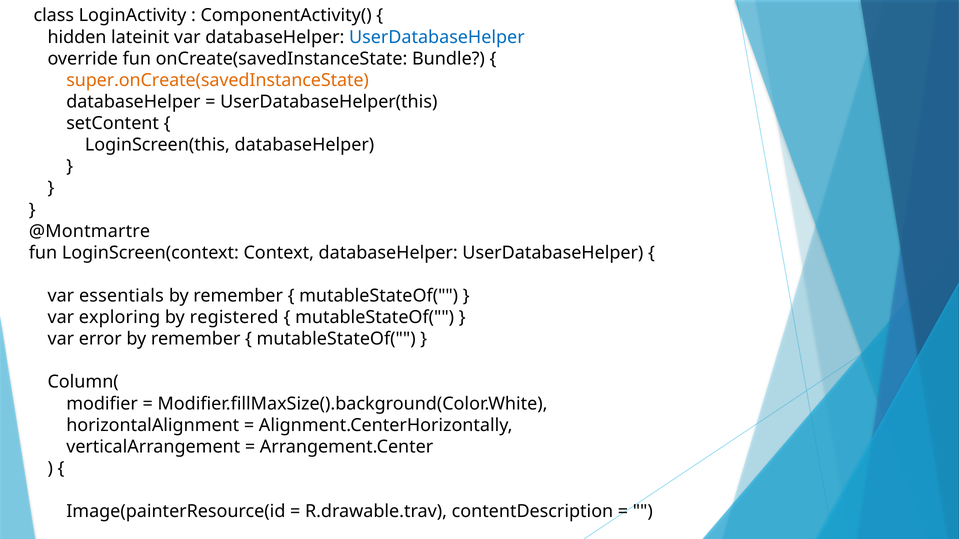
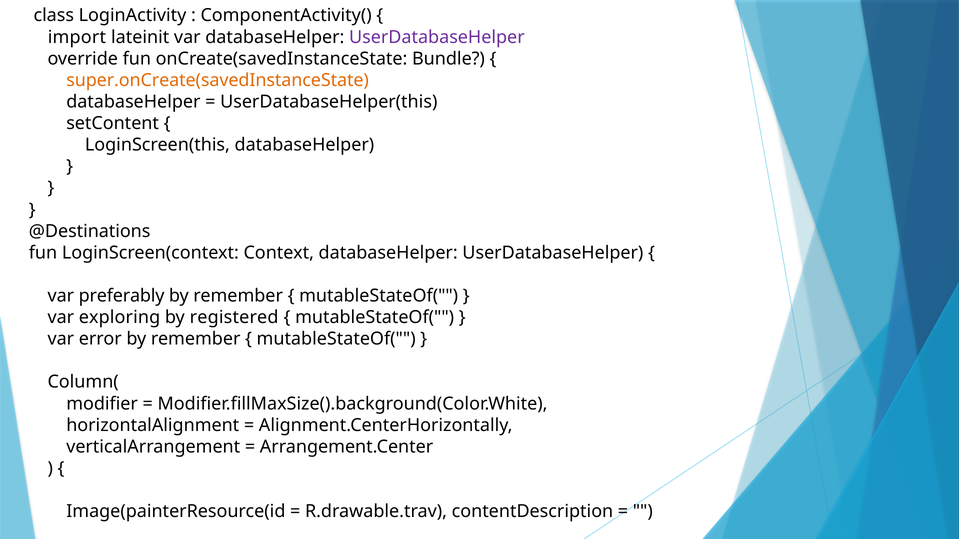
hidden: hidden -> import
UserDatabaseHelper at (437, 37) colour: blue -> purple
@Montmartre: @Montmartre -> @Destinations
essentials: essentials -> preferably
